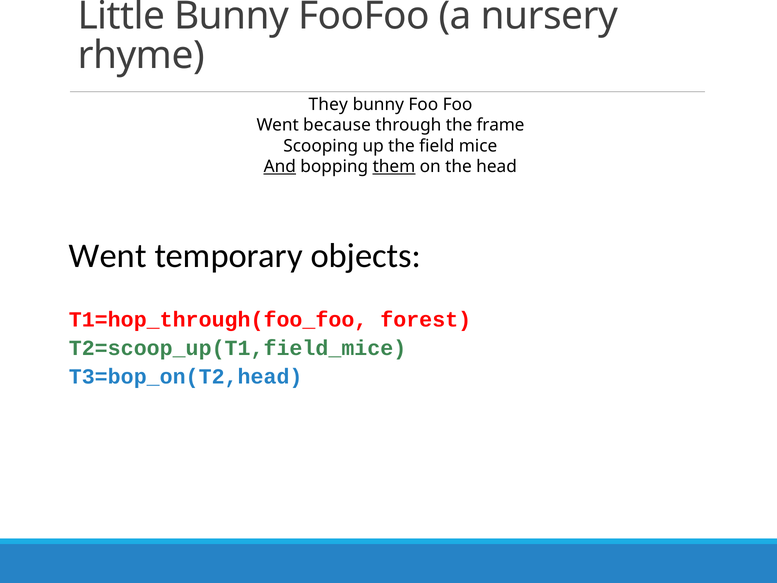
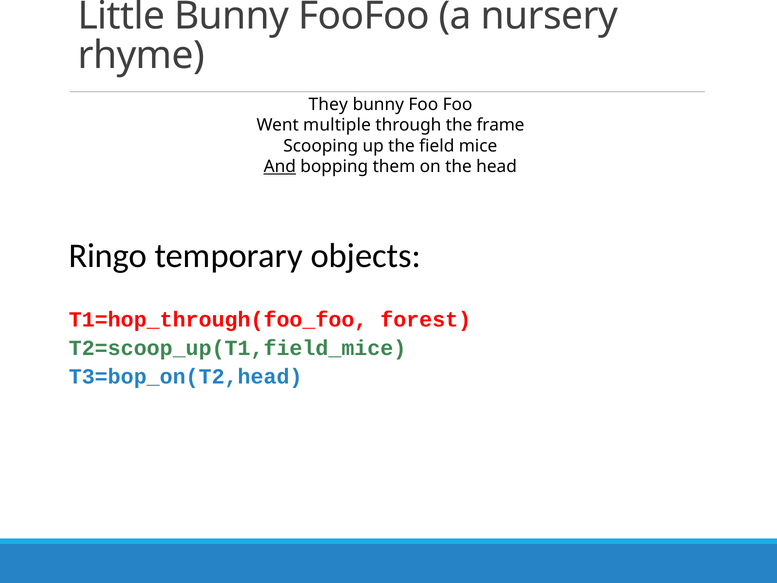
because: because -> multiple
them underline: present -> none
Went at (108, 256): Went -> Ringo
